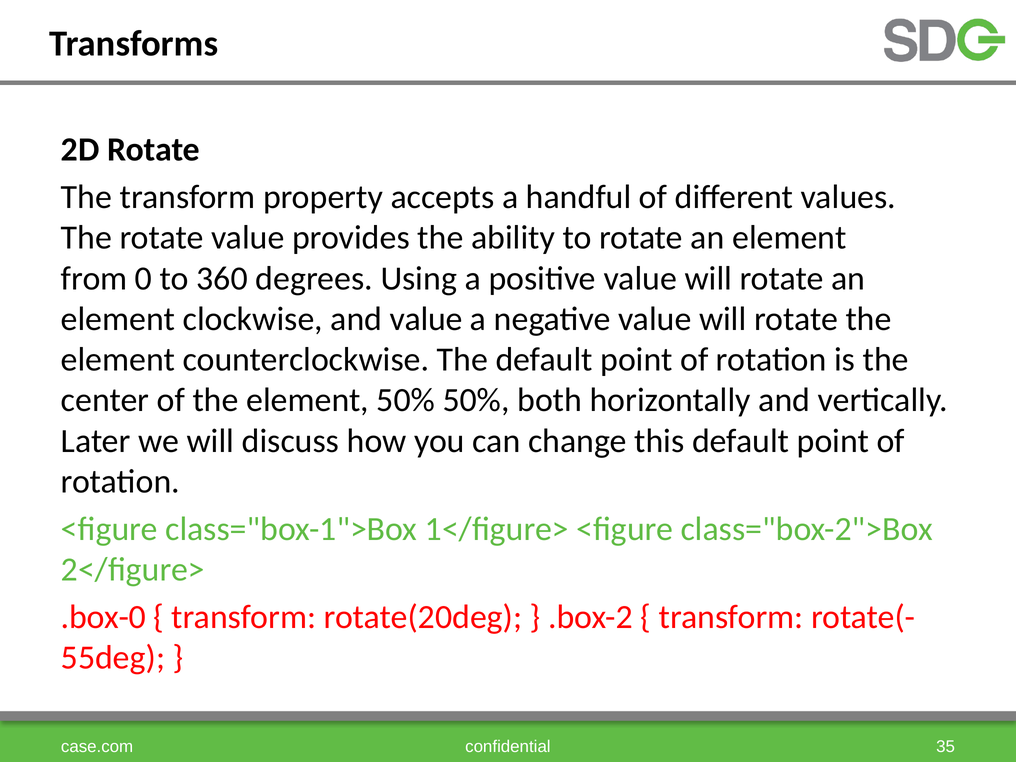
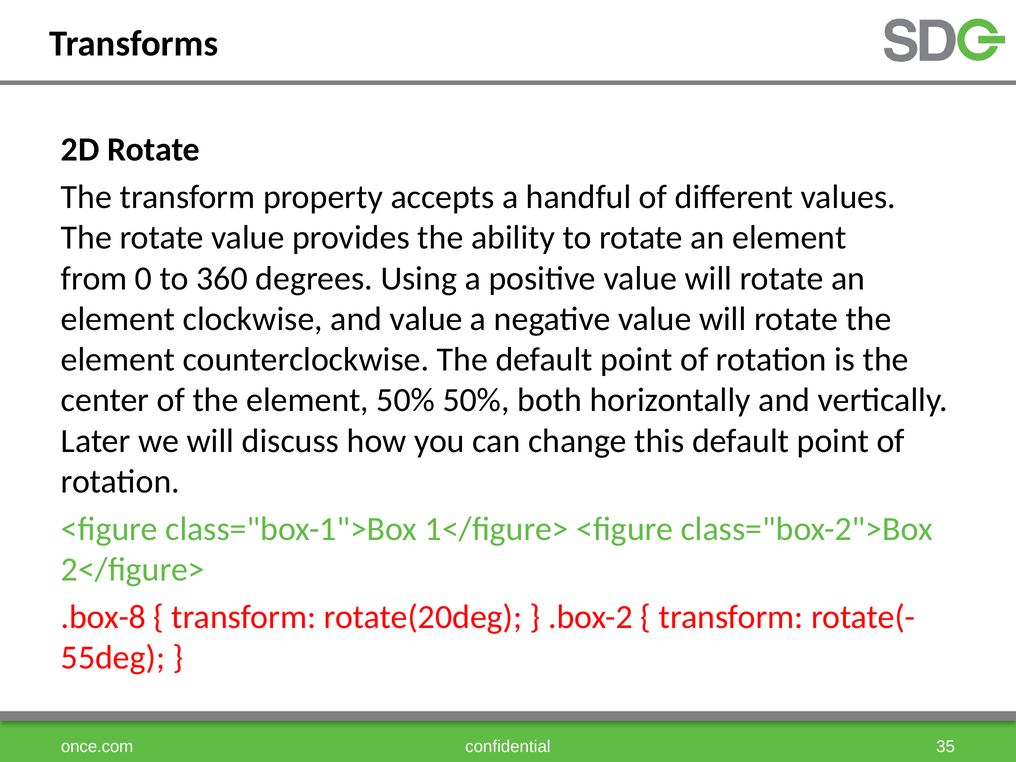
.box-0: .box-0 -> .box-8
case.com: case.com -> once.com
